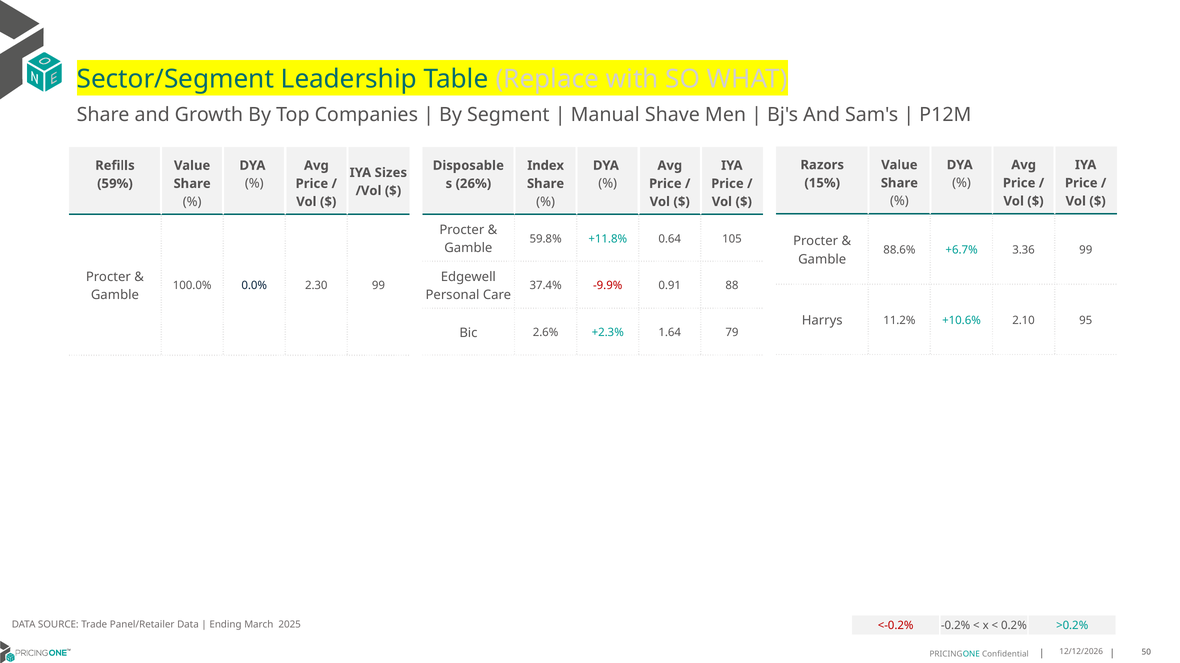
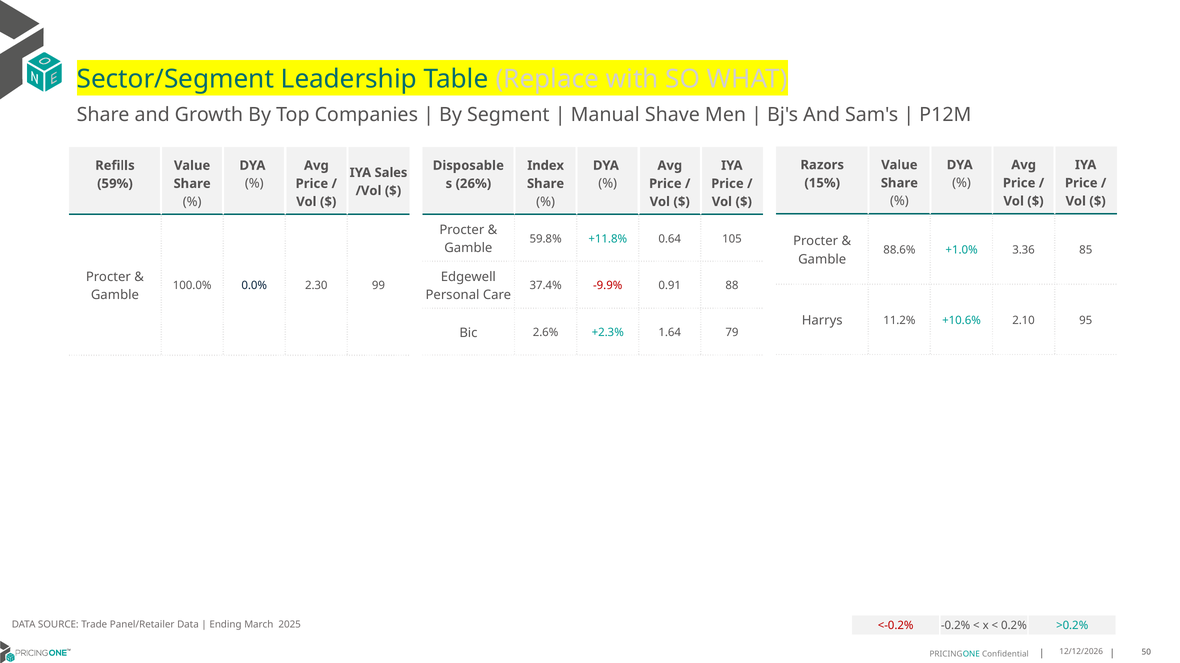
Sizes: Sizes -> Sales
+6.7%: +6.7% -> +1.0%
3.36 99: 99 -> 85
